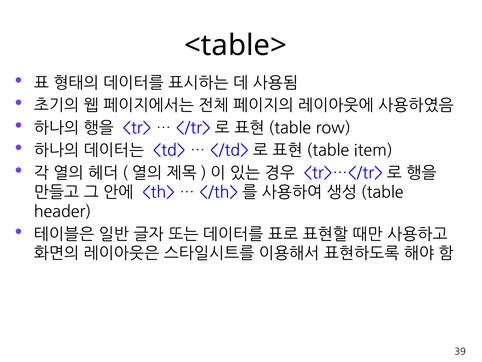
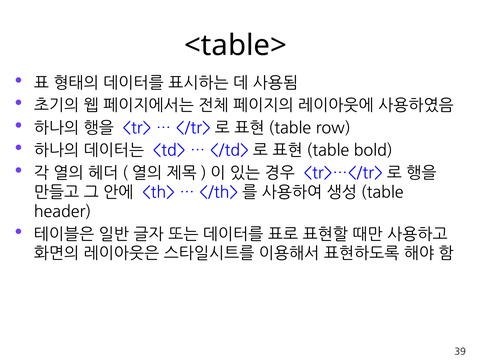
item: item -> bold
